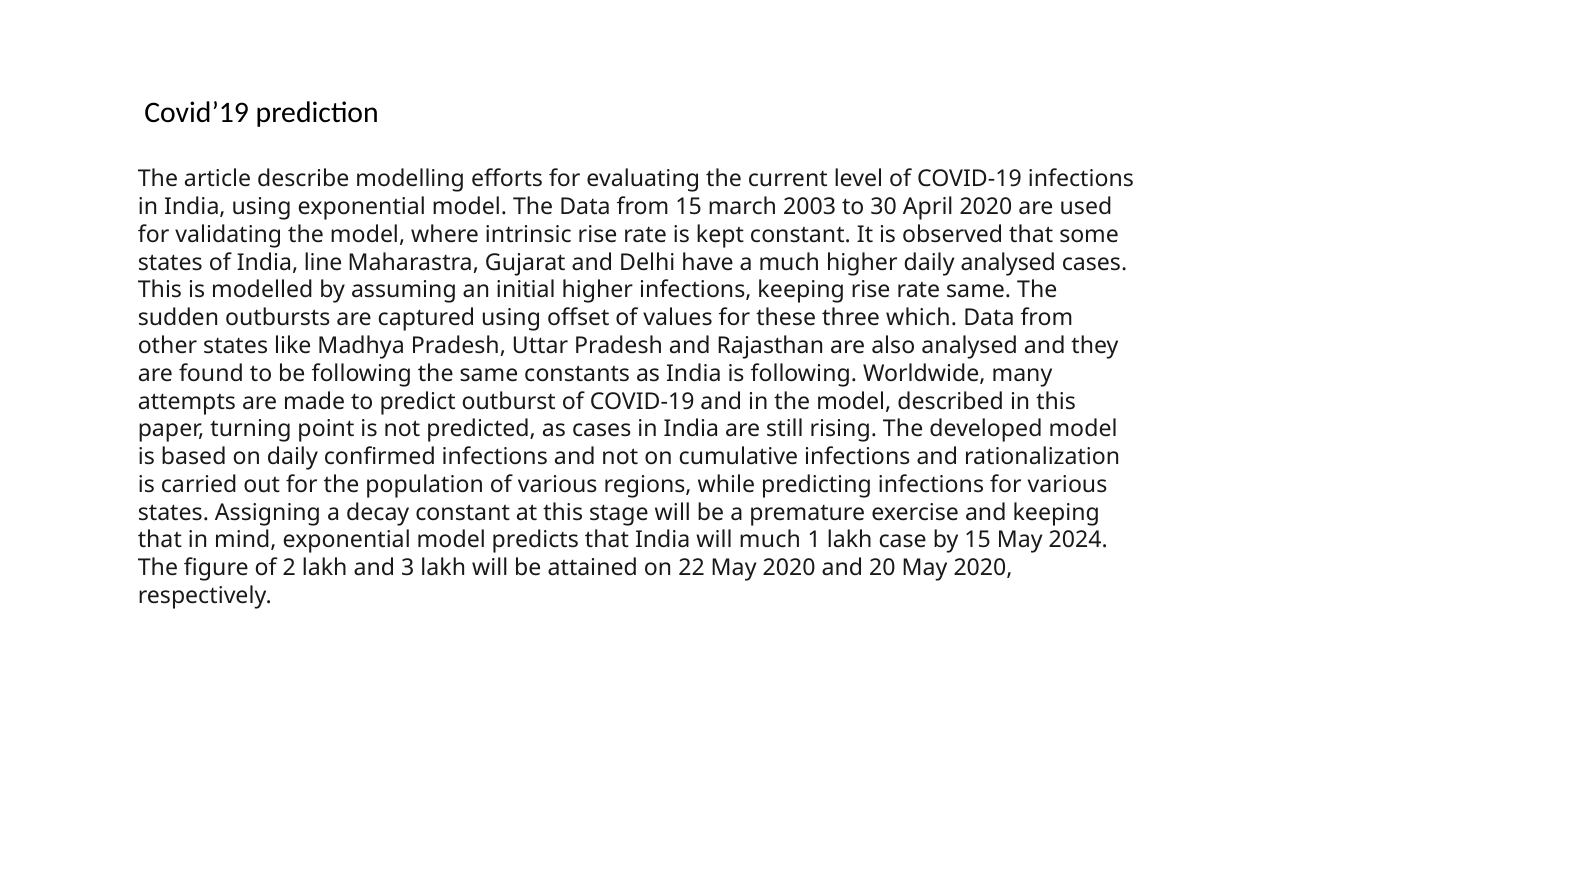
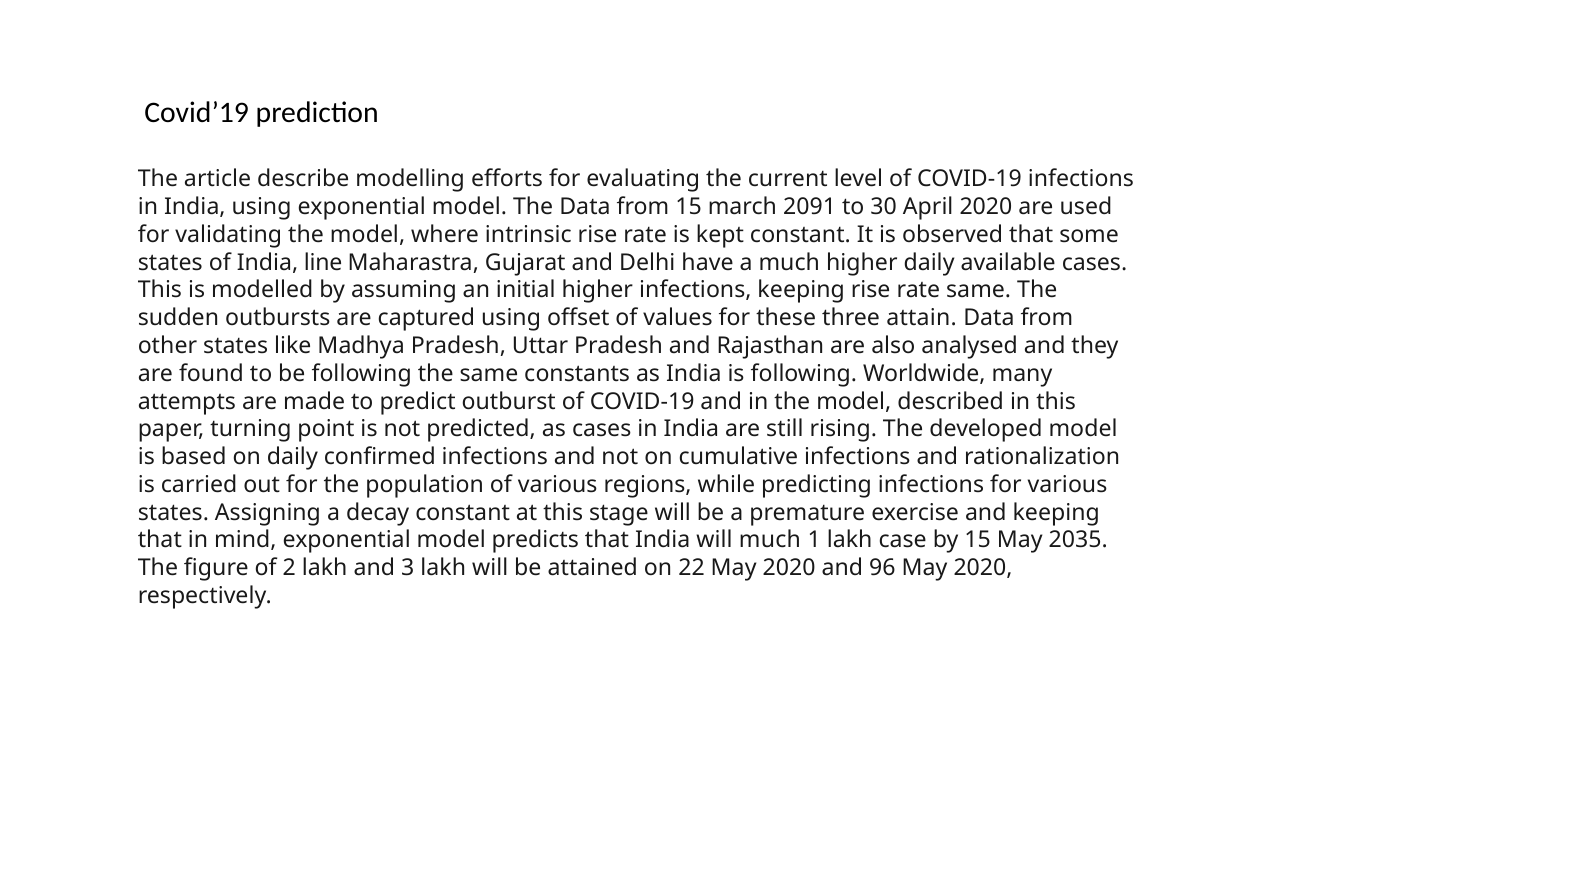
2003: 2003 -> 2091
daily analysed: analysed -> available
which: which -> attain
2024: 2024 -> 2035
20: 20 -> 96
